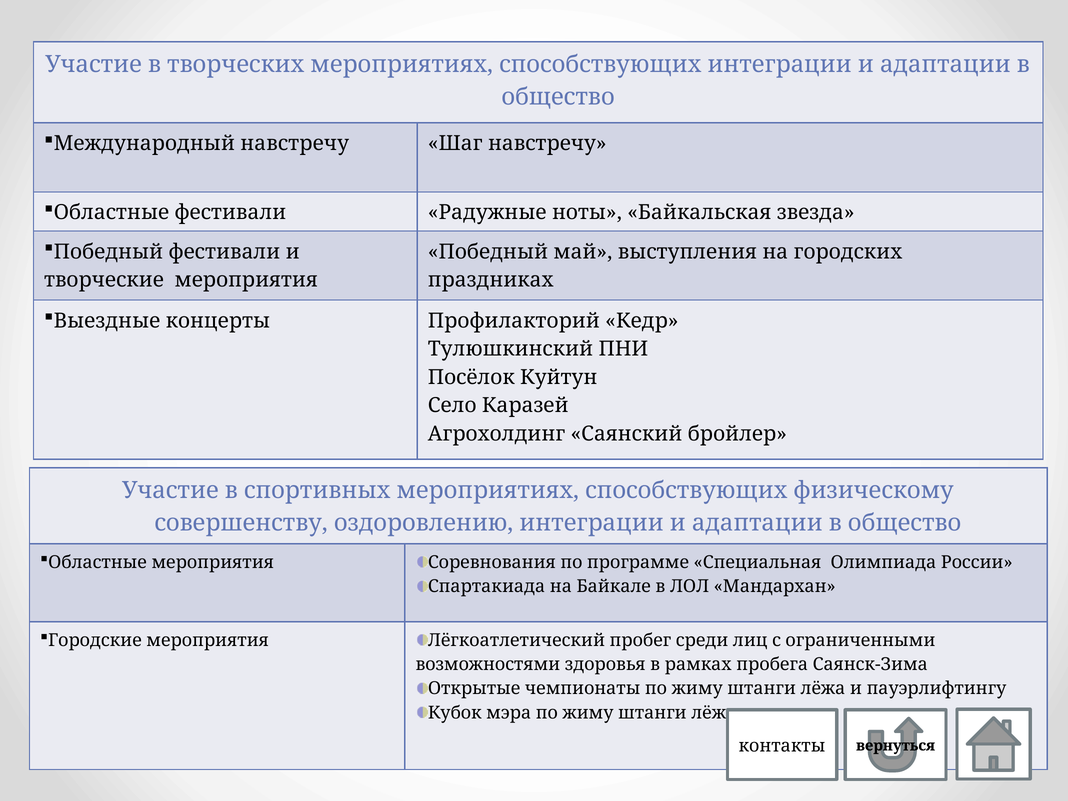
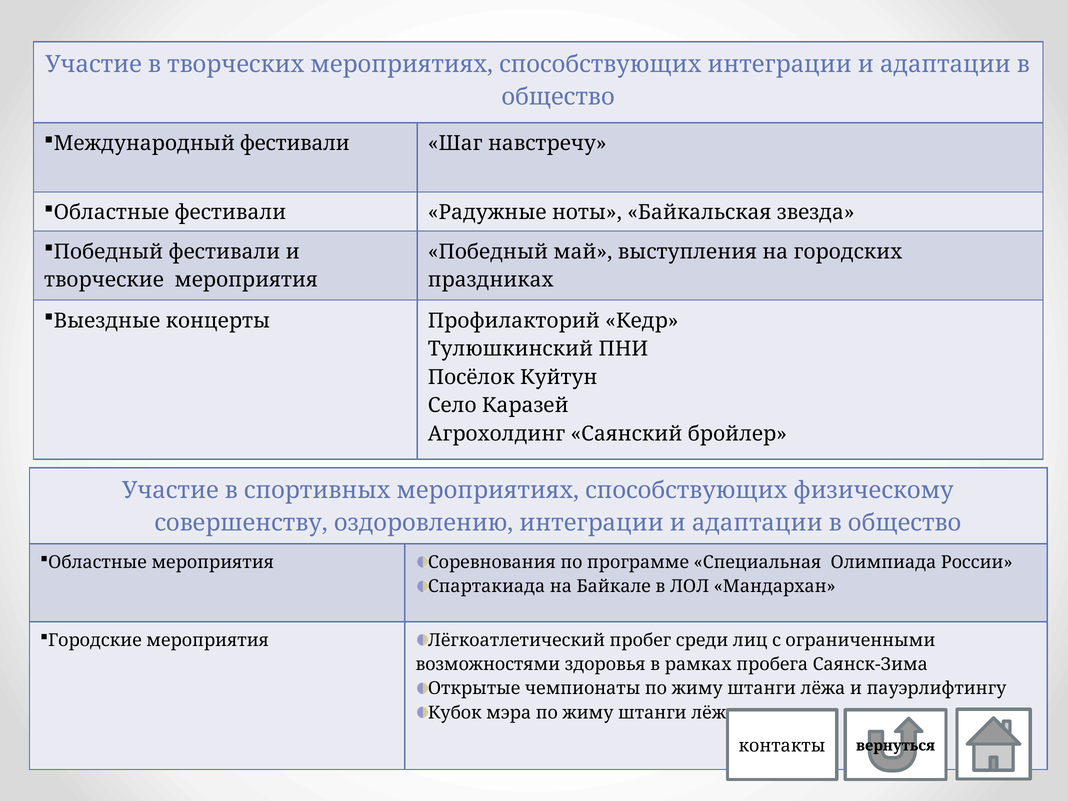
Международный навстречу: навстречу -> фестивали
